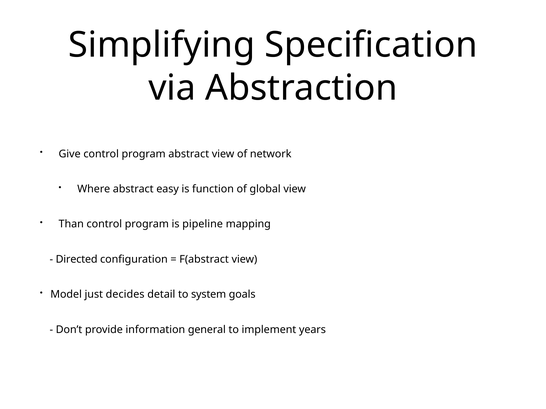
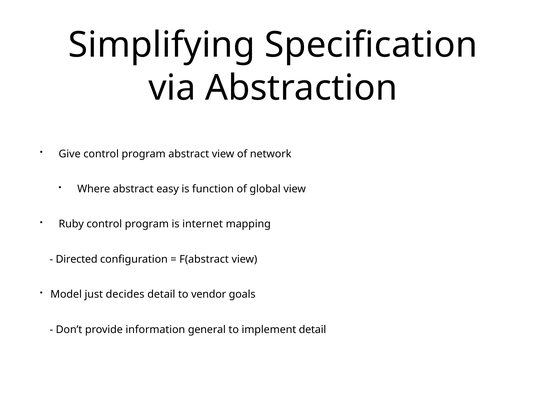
Than: Than -> Ruby
pipeline: pipeline -> internet
system: system -> vendor
implement years: years -> detail
